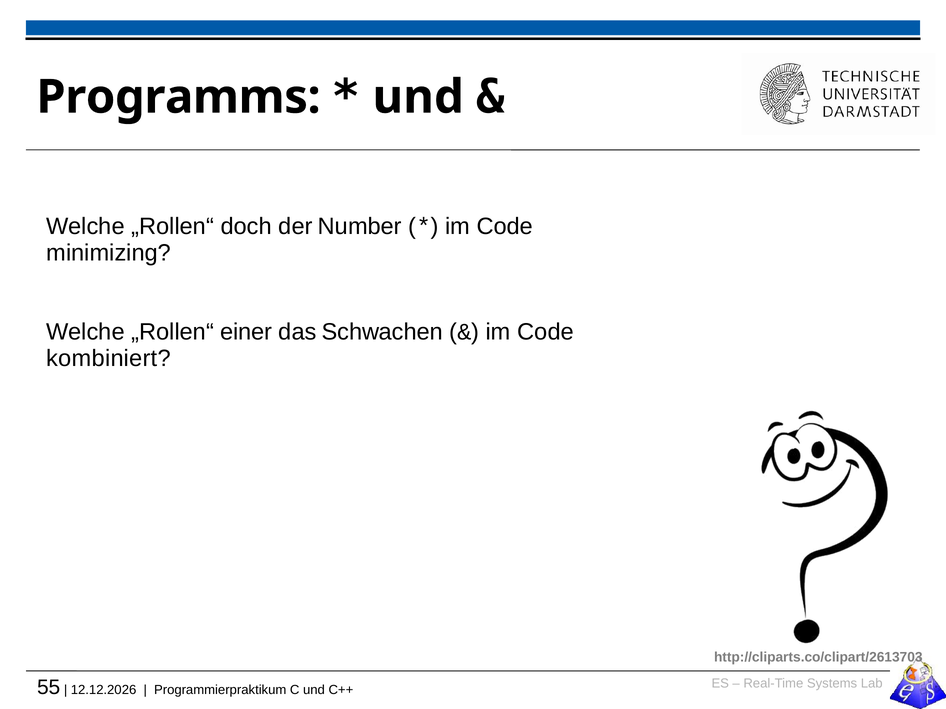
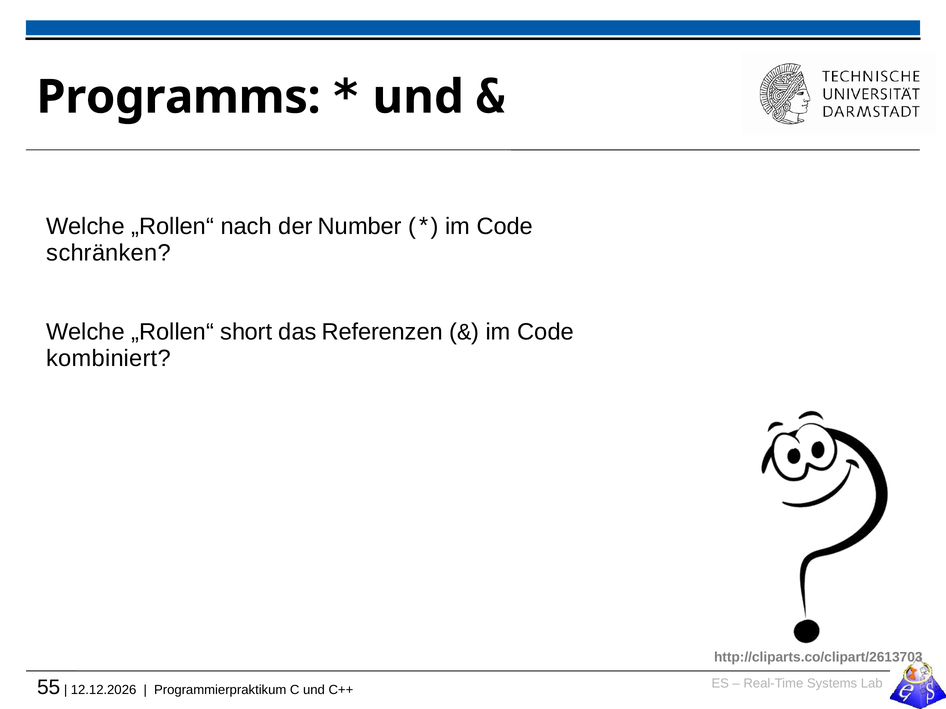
doch: doch -> nach
minimizing: minimizing -> schränken
einer: einer -> short
Schwachen: Schwachen -> Referenzen
